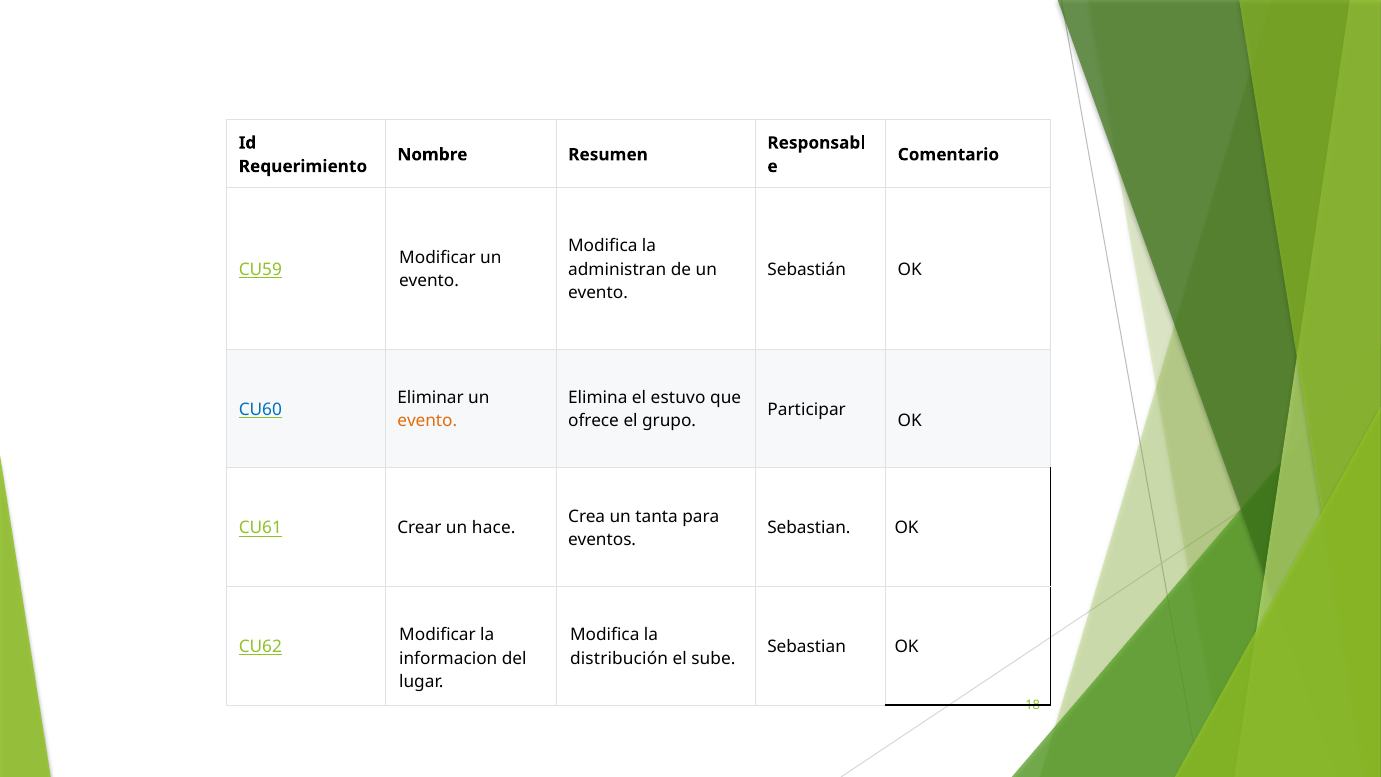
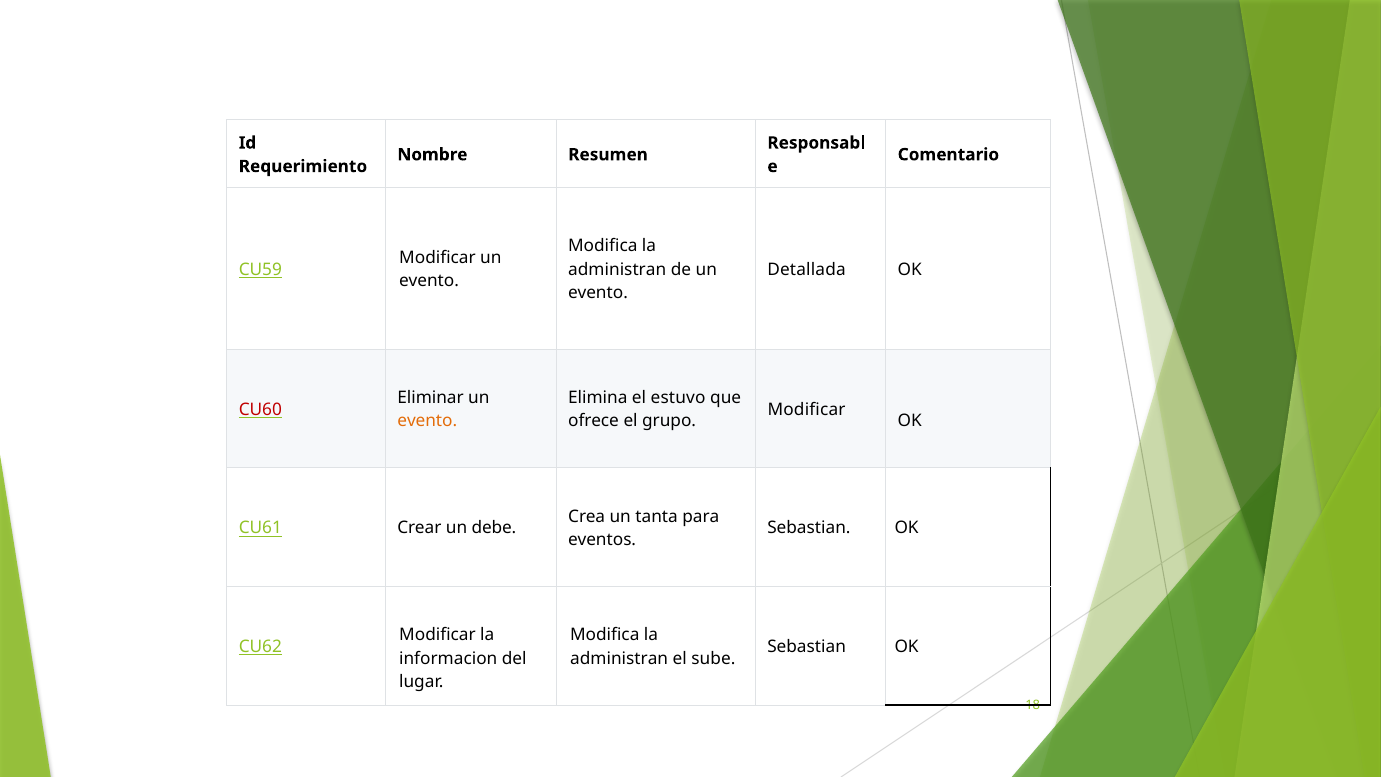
Sebastián: Sebastián -> Detallada
CU60 colour: blue -> red
Participar at (807, 409): Participar -> Modificar
hace: hace -> debe
distribución at (619, 658): distribución -> administran
